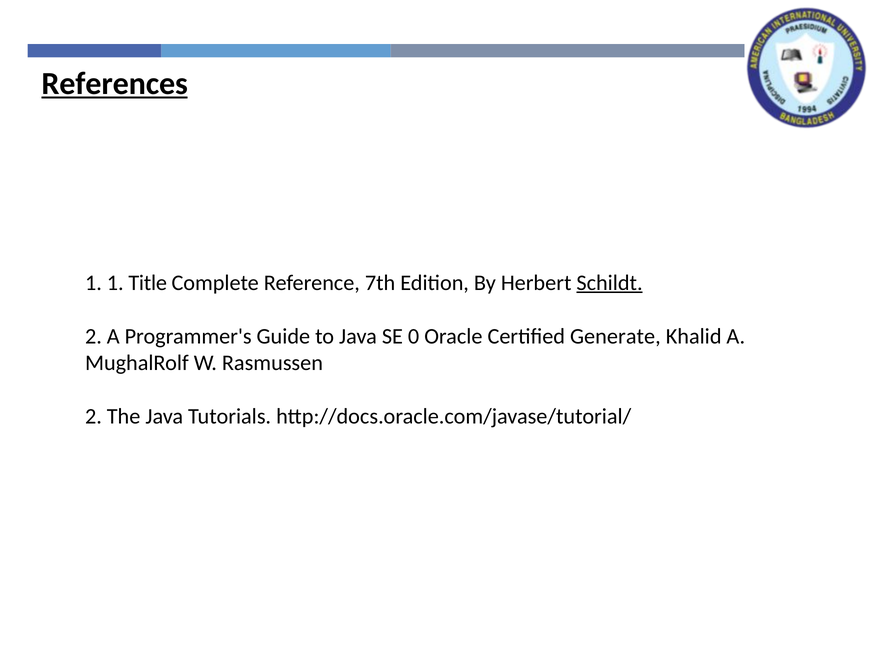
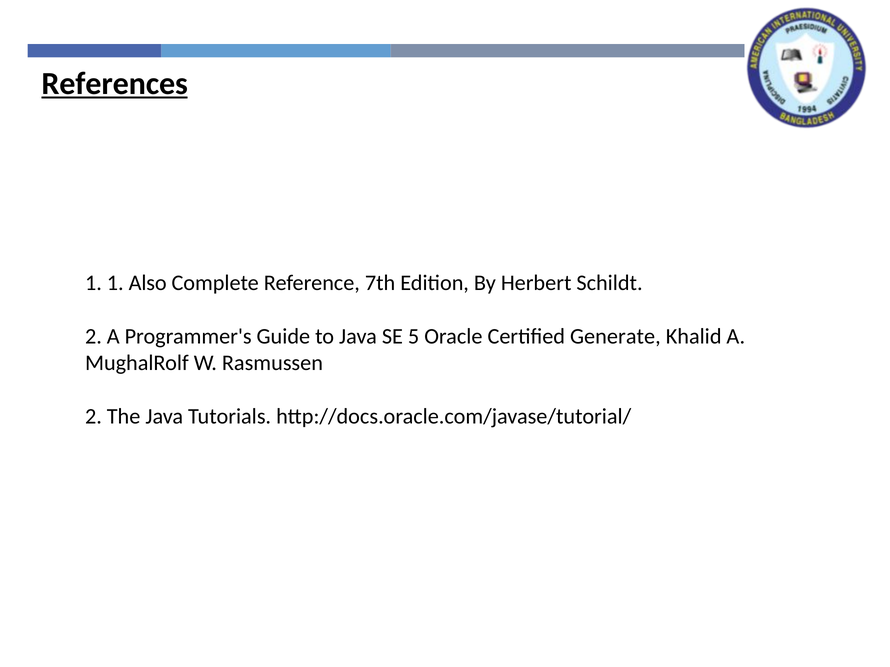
Title: Title -> Also
Schildt underline: present -> none
0: 0 -> 5
